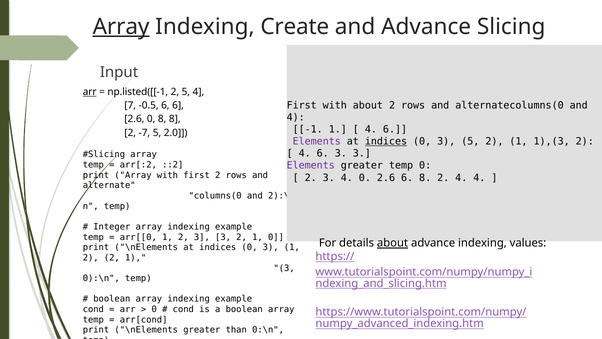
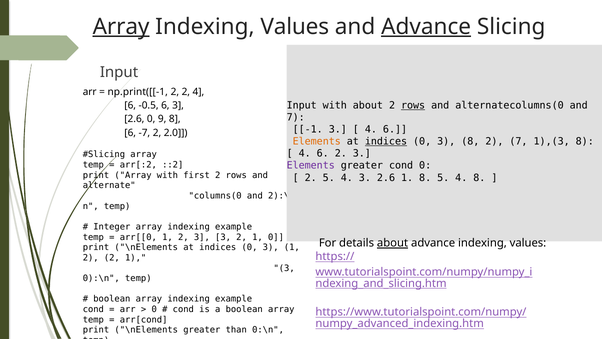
Create at (295, 27): Create -> Values
Advance at (426, 27) underline: none -> present
arr at (90, 92) underline: present -> none
np.listed([[-1: np.listed([[-1 -> np.print([[-1
5 at (186, 92): 5 -> 2
First at (302, 105): First -> Input
rows at (413, 105) underline: none -> present
7 at (130, 105): 7 -> 6
6 6: 6 -> 3
4 at (296, 117): 4 -> 7
0 8: 8 -> 9
-1 1: 1 -> 3
2 at (130, 133): 2 -> 6
-7 5: 5 -> 2
Elements at (317, 141) colour: purple -> orange
3 5: 5 -> 8
1 at (518, 141): 1 -> 7
1),(3 2: 2 -> 8
6 3: 3 -> 2
greater temp: temp -> cond
3 at (329, 178): 3 -> 5
4 0: 0 -> 3
2.6 6: 6 -> 1
2 at (443, 178): 2 -> 5
4 4: 4 -> 8
